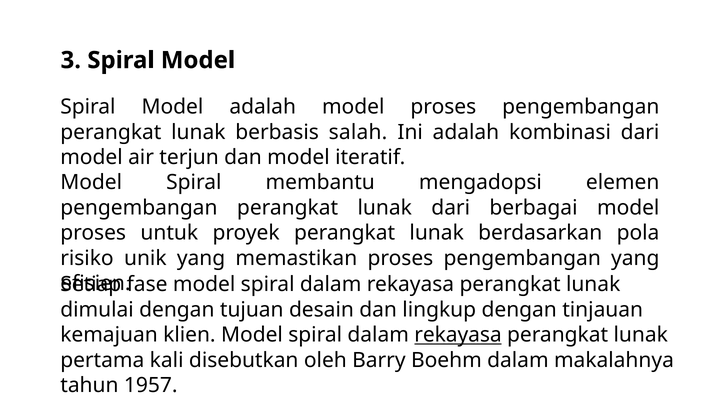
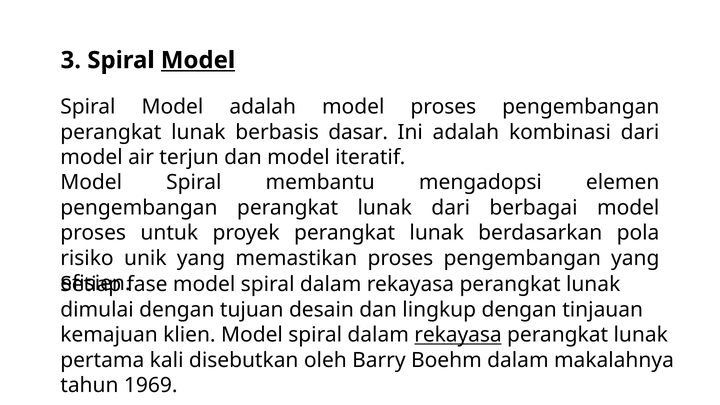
Model at (198, 60) underline: none -> present
salah: salah -> dasar
1957: 1957 -> 1969
